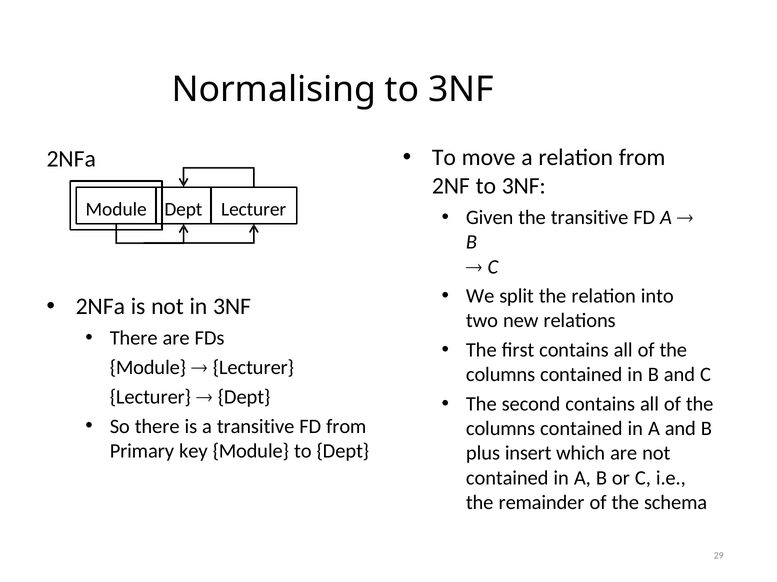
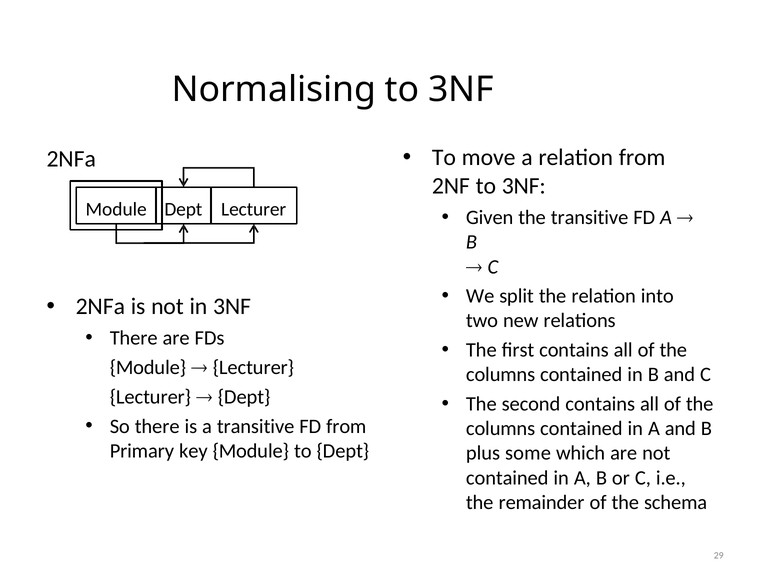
insert: insert -> some
